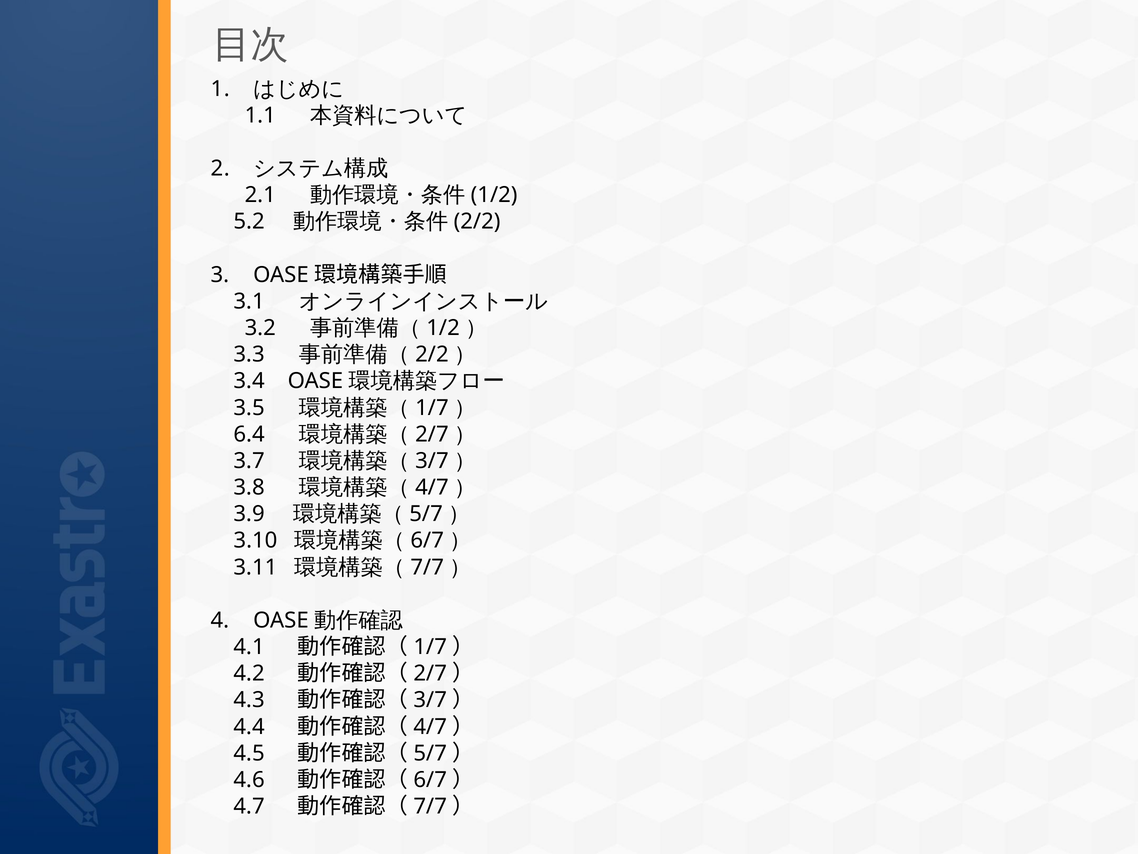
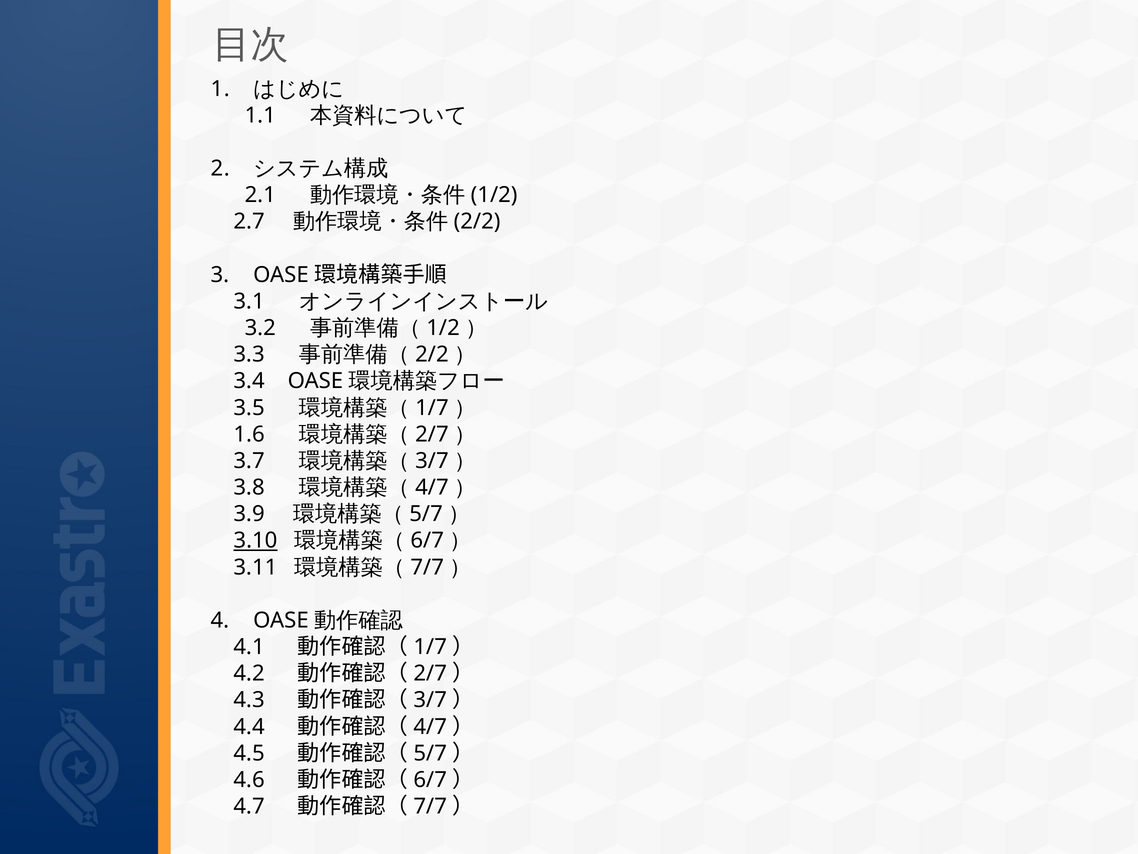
5.2: 5.2 -> 2.7
6.4: 6.4 -> 1.6
3.10 underline: none -> present
